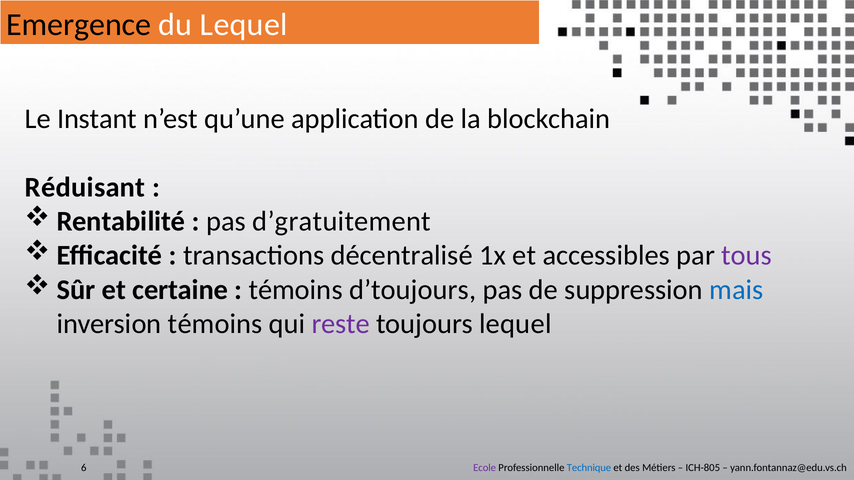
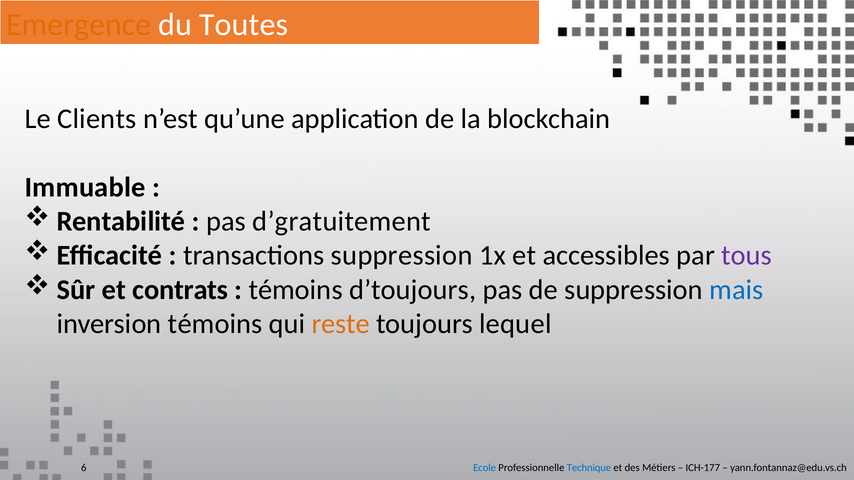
Emergence colour: black -> orange
du Lequel: Lequel -> Toutes
Instant: Instant -> Clients
Réduisant: Réduisant -> Immuable
transactions décentralisé: décentralisé -> suppression
certaine: certaine -> contrats
reste colour: purple -> orange
Ecole colour: purple -> blue
ICH-805: ICH-805 -> ICH-177
